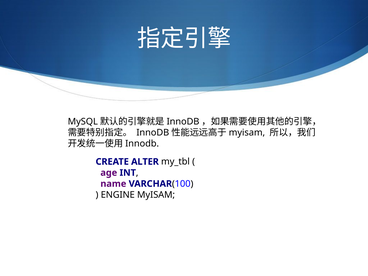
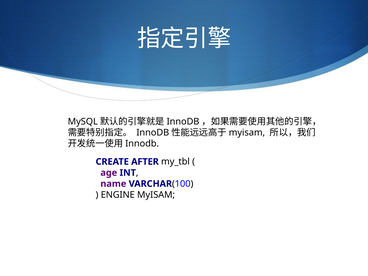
ALTER: ALTER -> AFTER
